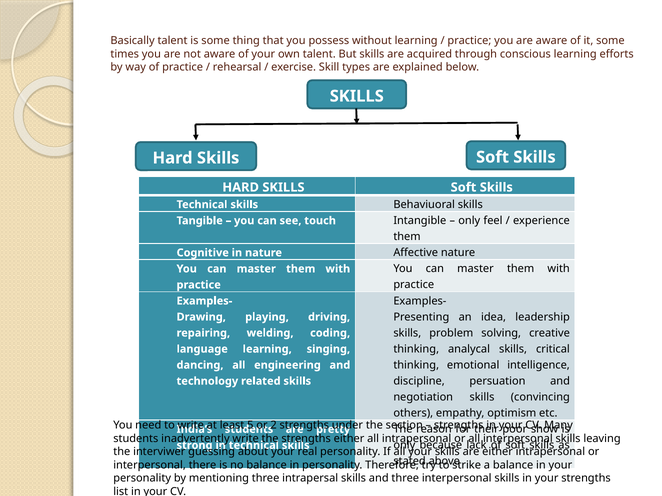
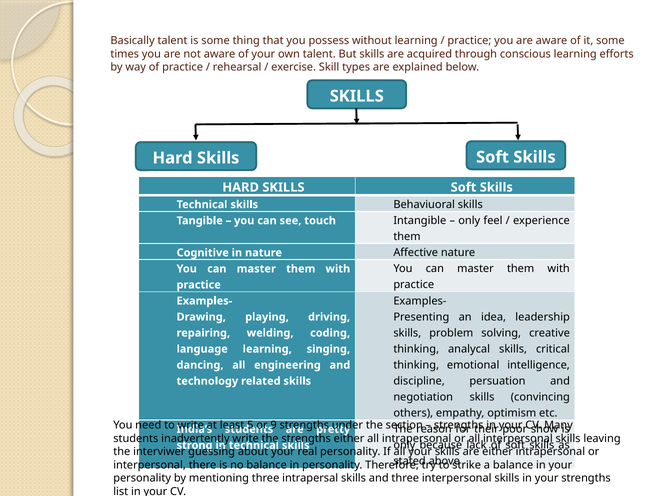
2: 2 -> 9
